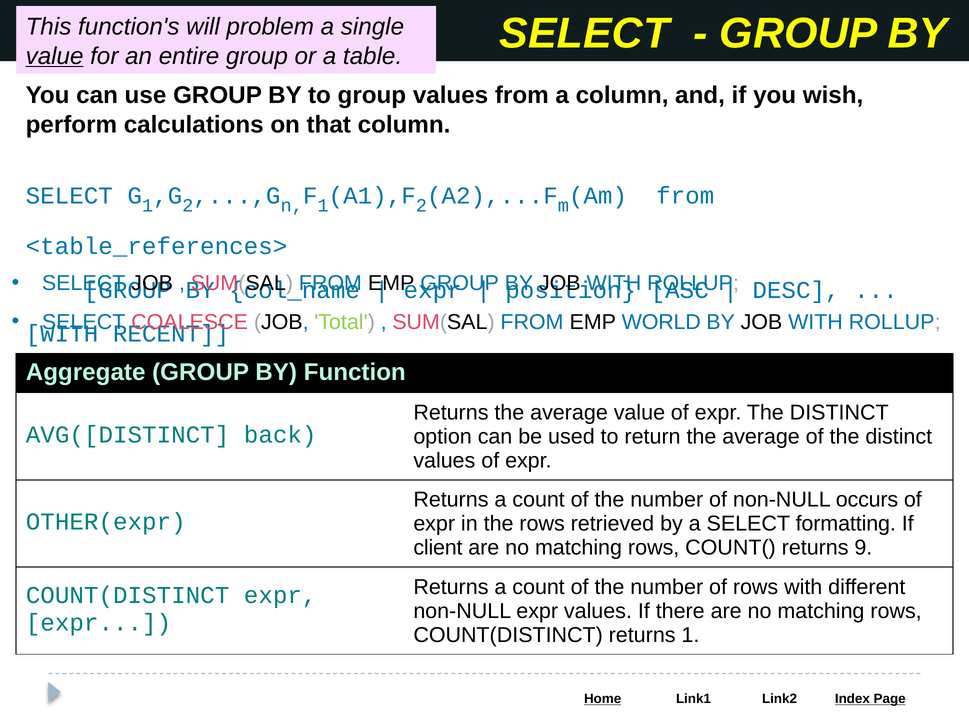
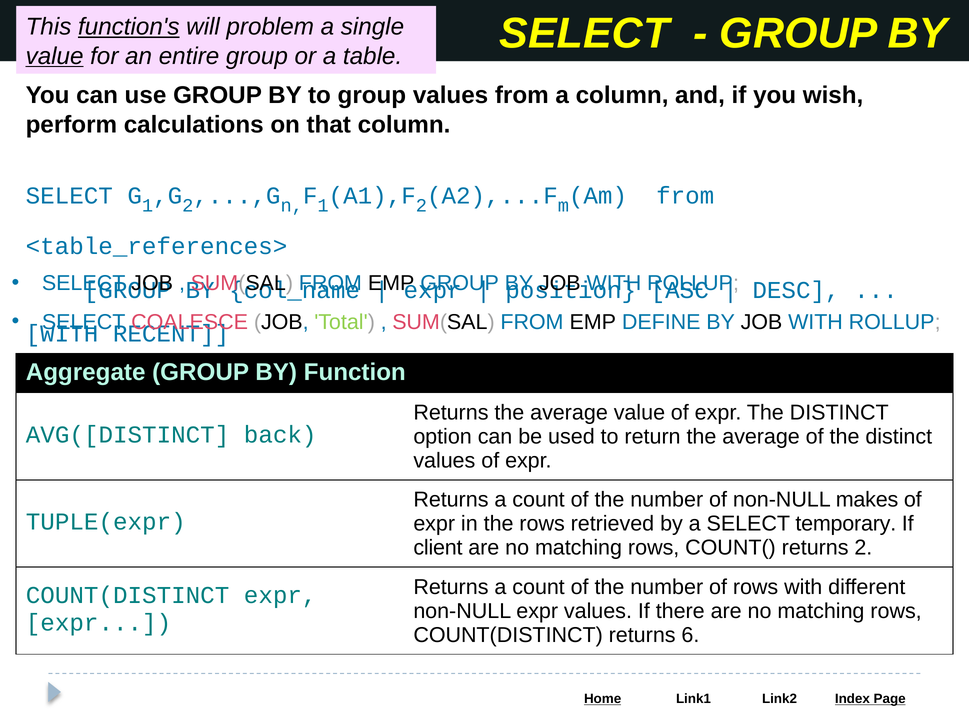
function's underline: none -> present
WORLD: WORLD -> DEFINE
occurs: occurs -> makes
OTHER(expr: OTHER(expr -> TUPLE(expr
formatting: formatting -> temporary
returns 9: 9 -> 2
returns 1: 1 -> 6
